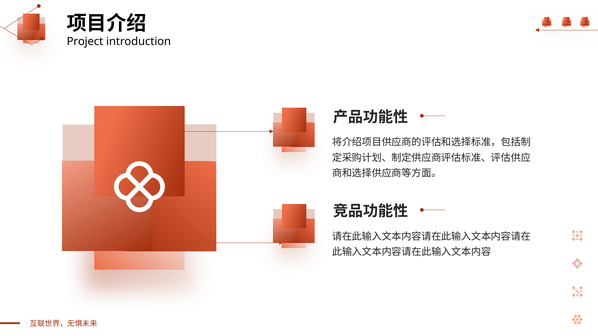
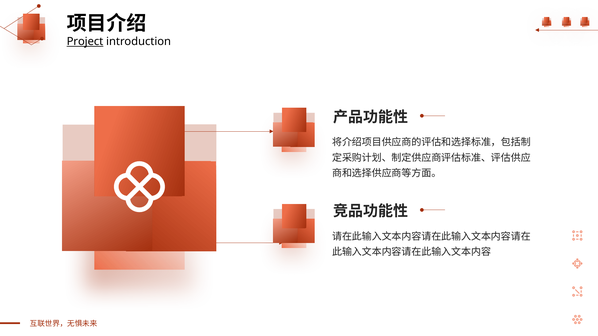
Project underline: none -> present
